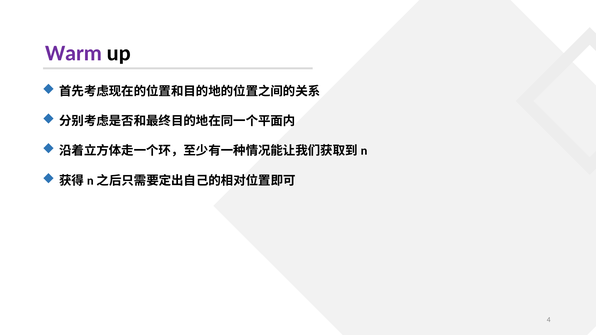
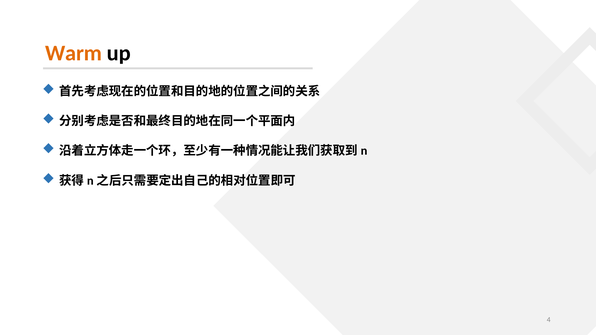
Warm colour: purple -> orange
